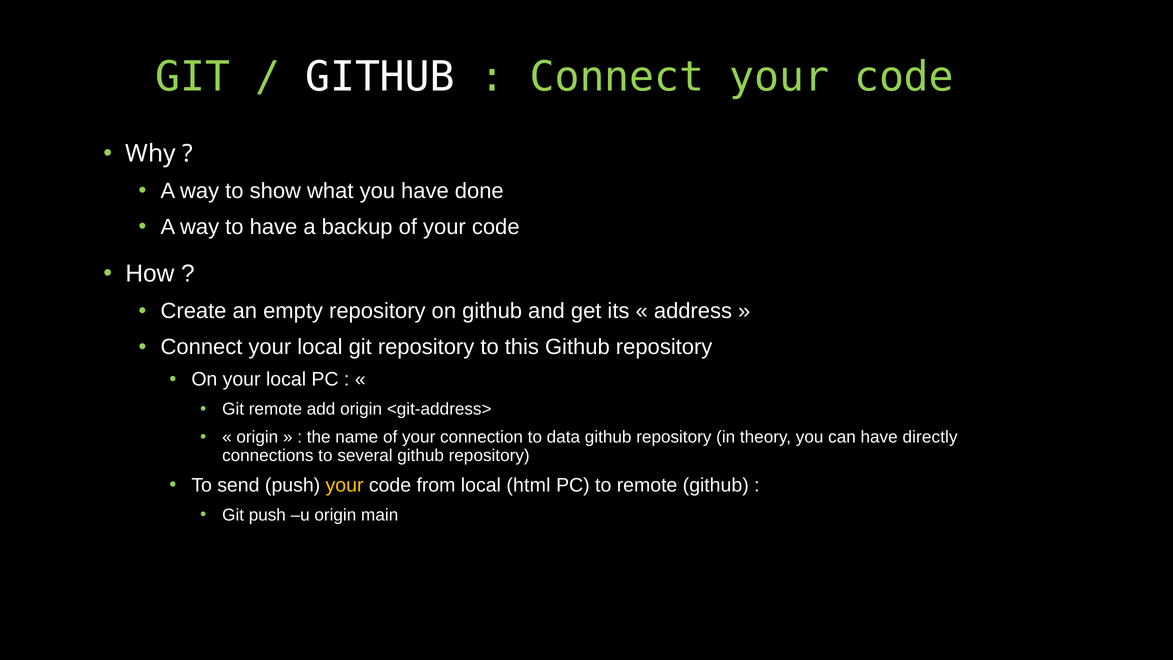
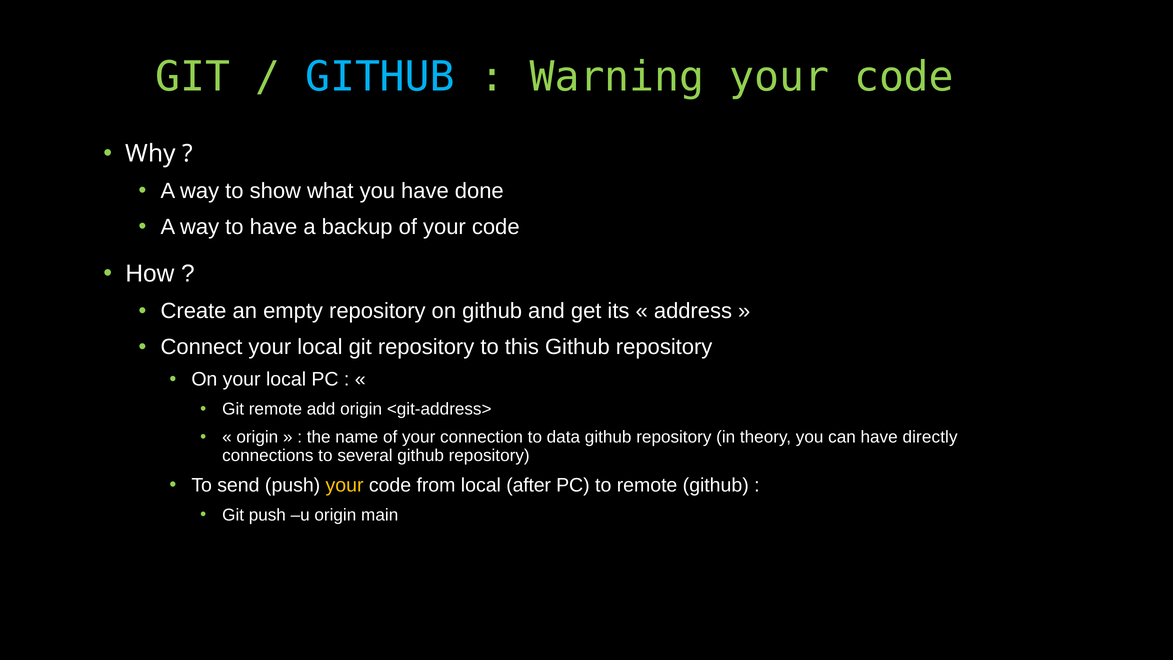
GITHUB at (380, 77) colour: white -> light blue
Connect at (617, 77): Connect -> Warning
html: html -> after
